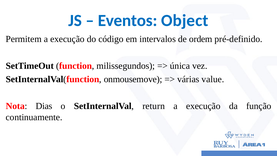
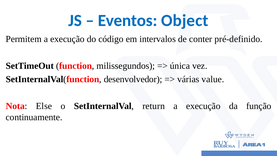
ordem: ordem -> conter
onmousemove: onmousemove -> desenvolvedor
Dias: Dias -> Else
